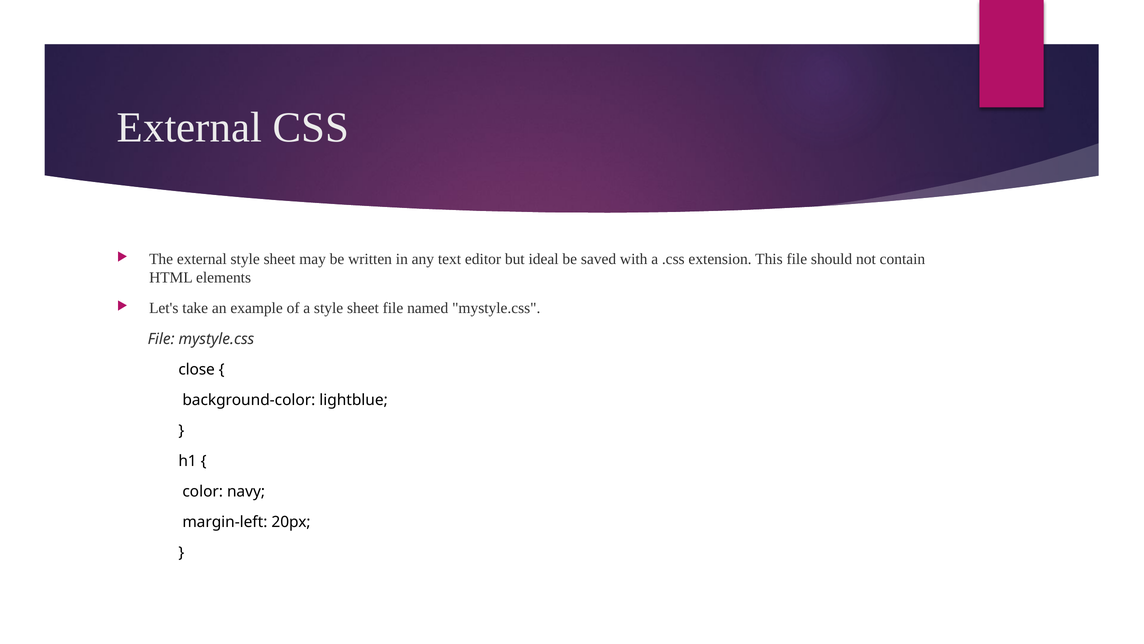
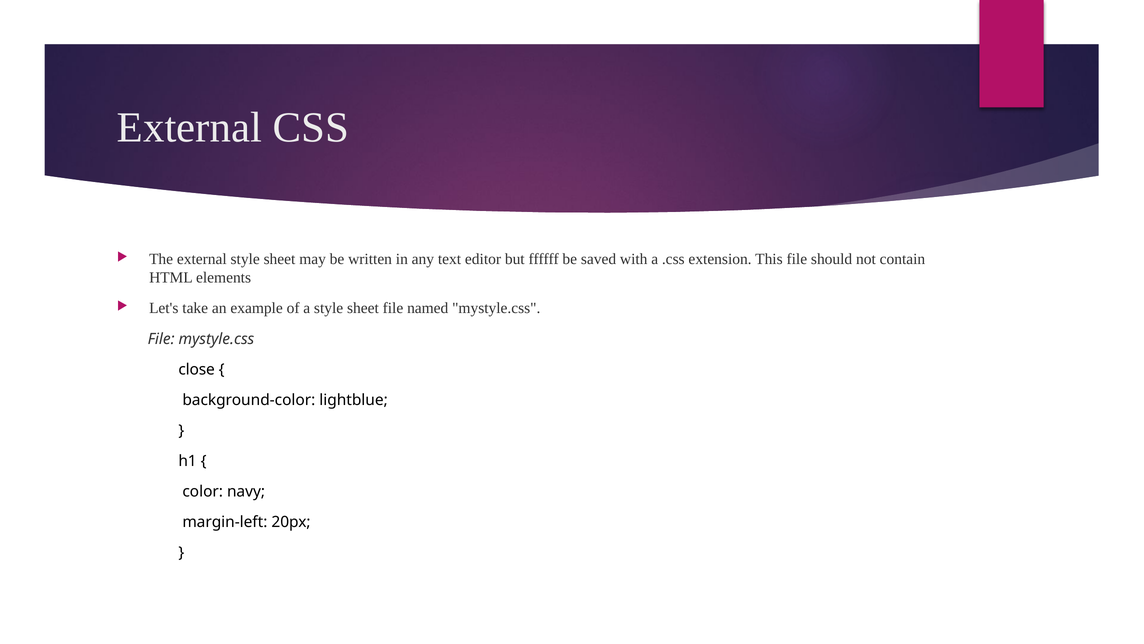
ideal: ideal -> ffffff
